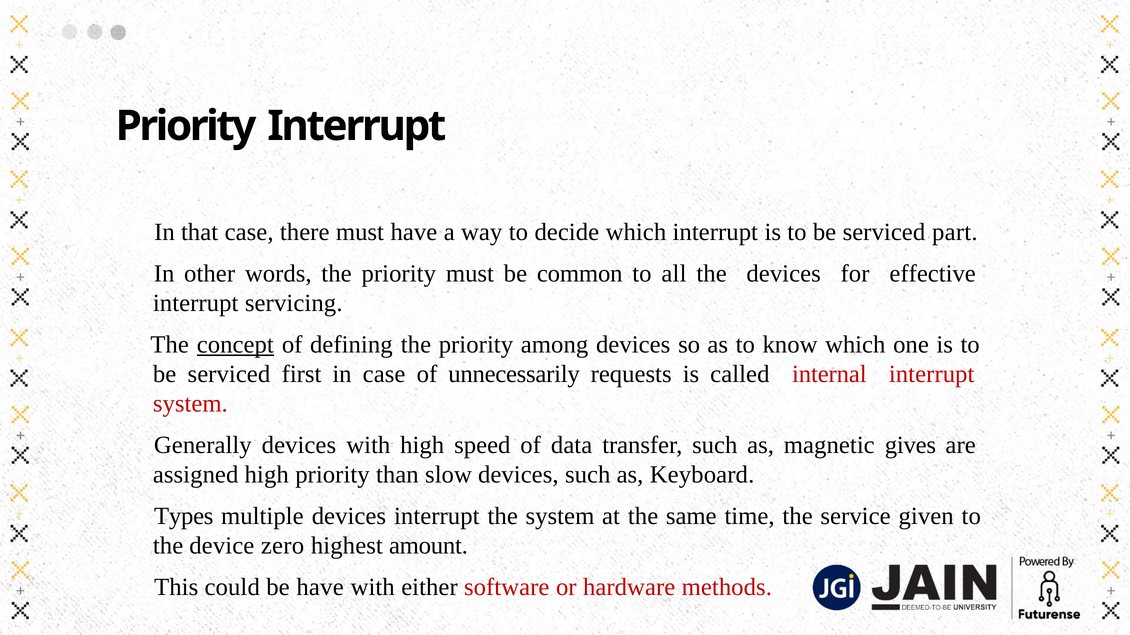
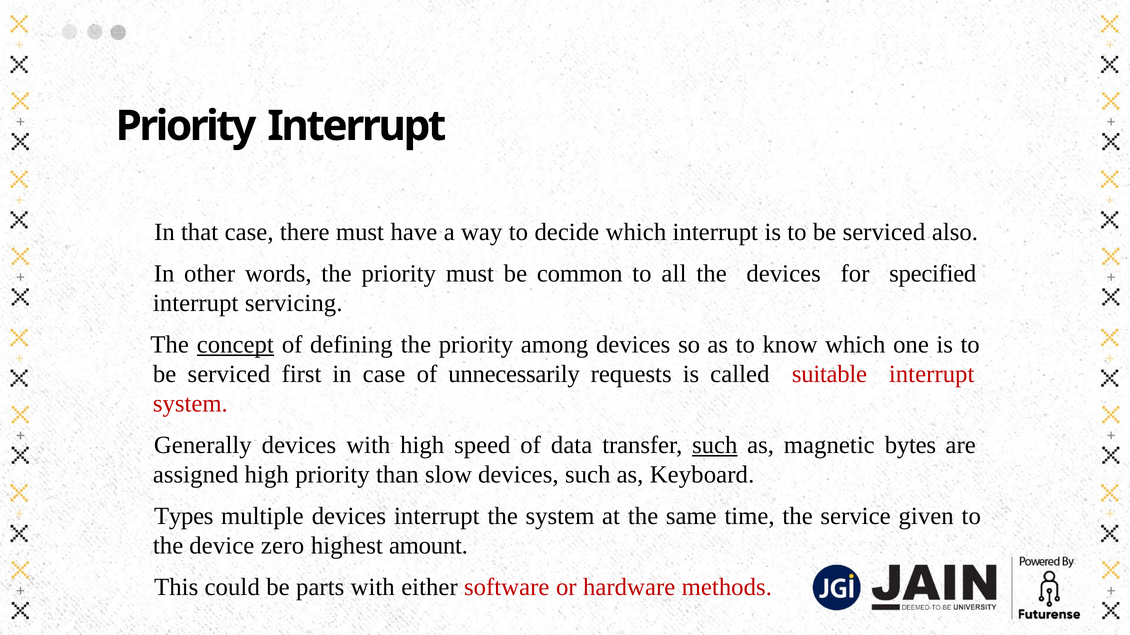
part: part -> also
effective: effective -> specified
internal: internal -> suitable
such at (715, 446) underline: none -> present
gives: gives -> bytes
be have: have -> parts
